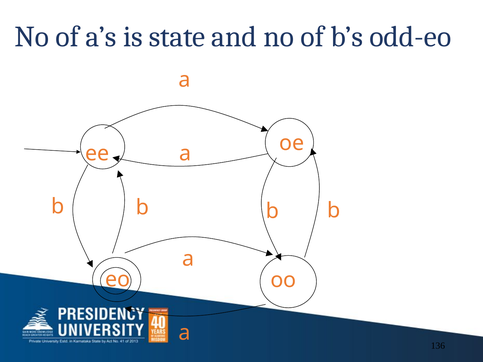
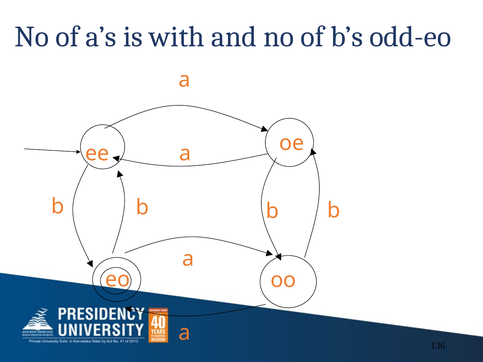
state: state -> with
